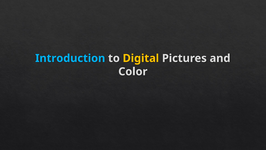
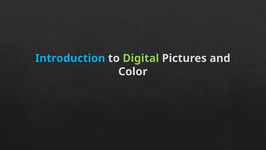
Digital colour: yellow -> light green
